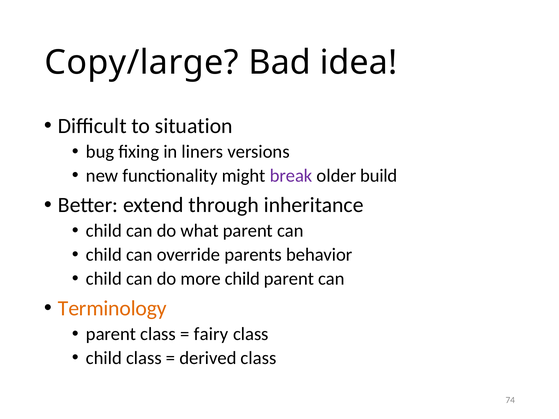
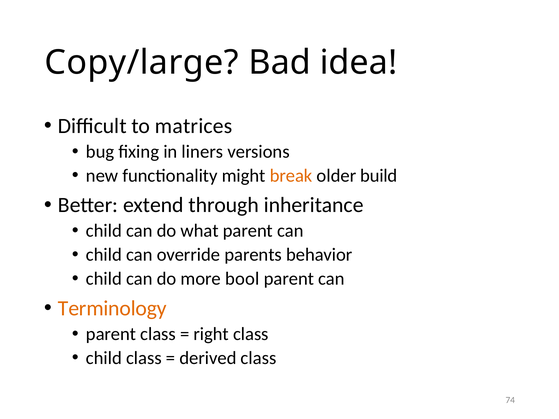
situation: situation -> matrices
break colour: purple -> orange
more child: child -> bool
fairy: fairy -> right
